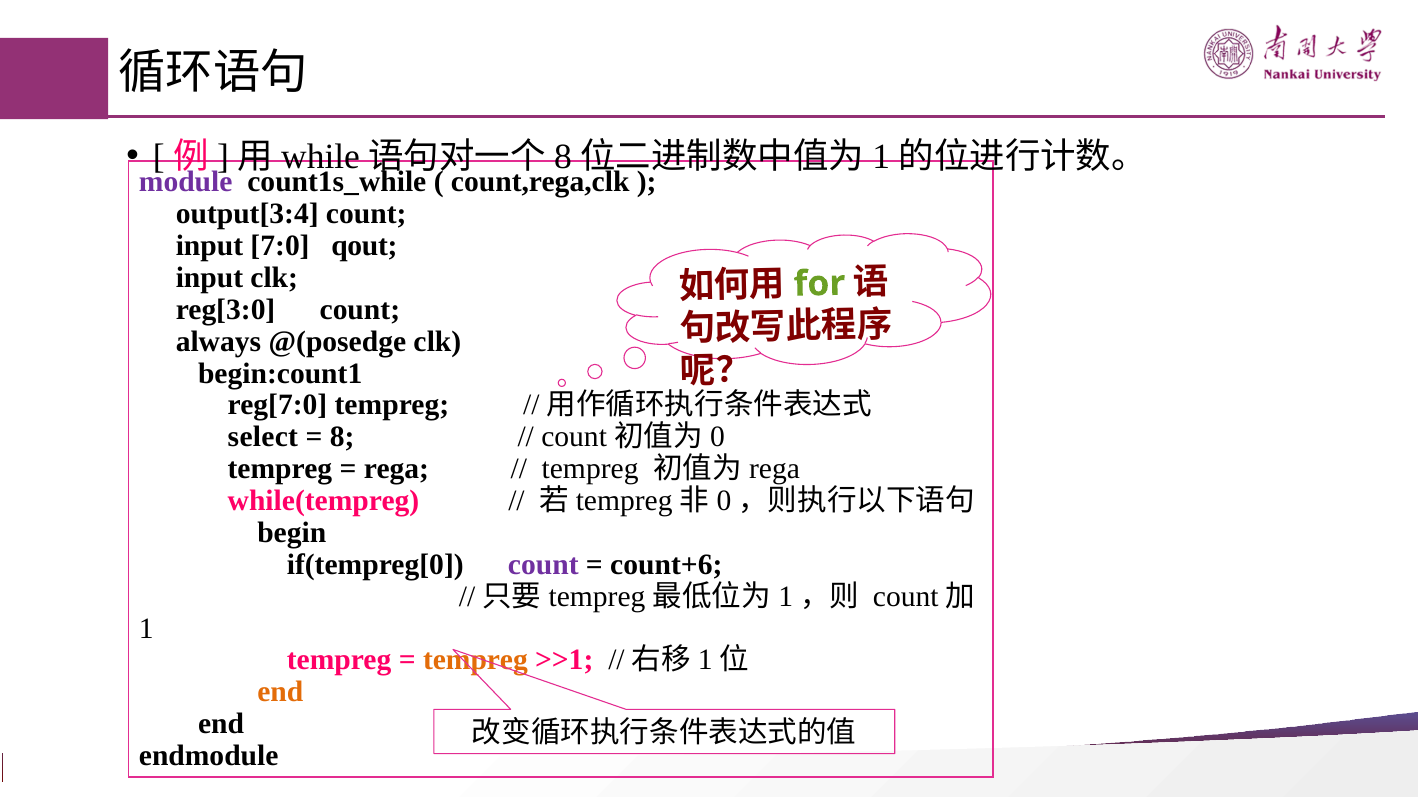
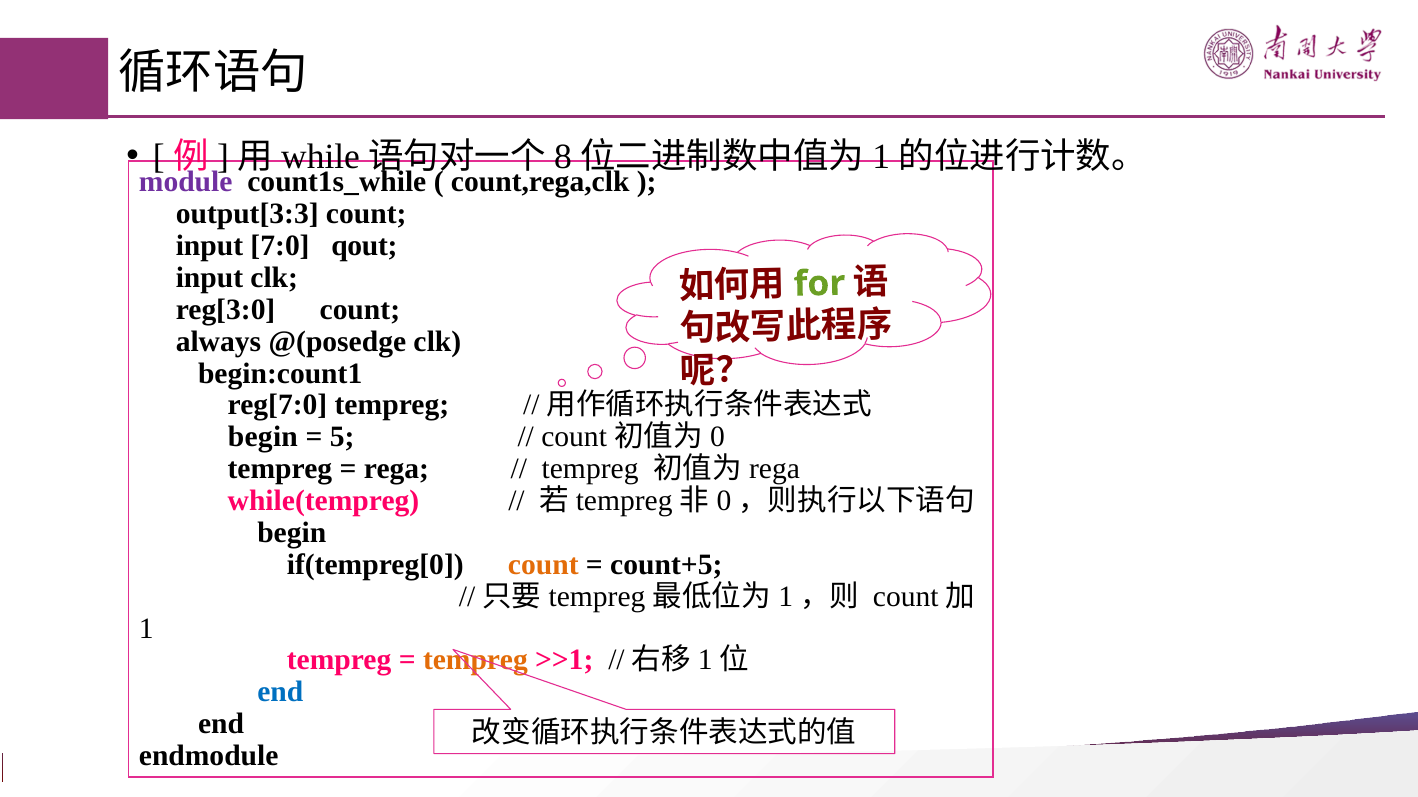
output[3:4: output[3:4 -> output[3:3
select at (263, 437): select -> begin
8: 8 -> 5
count at (543, 565) colour: purple -> orange
count+6: count+6 -> count+5
end at (280, 693) colour: orange -> blue
